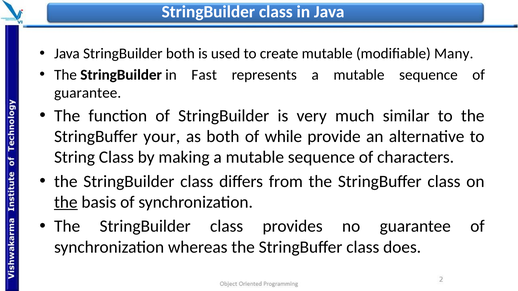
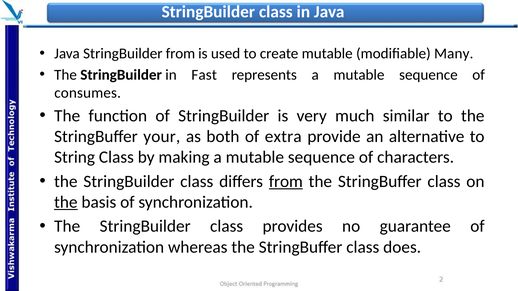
StringBuilder both: both -> from
guarantee at (88, 93): guarantee -> consumes
while: while -> extra
from at (286, 182) underline: none -> present
